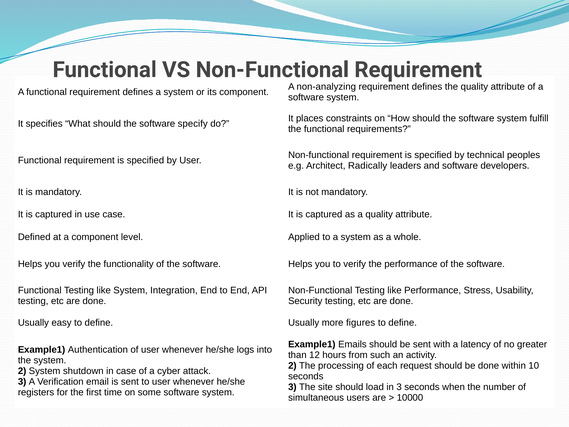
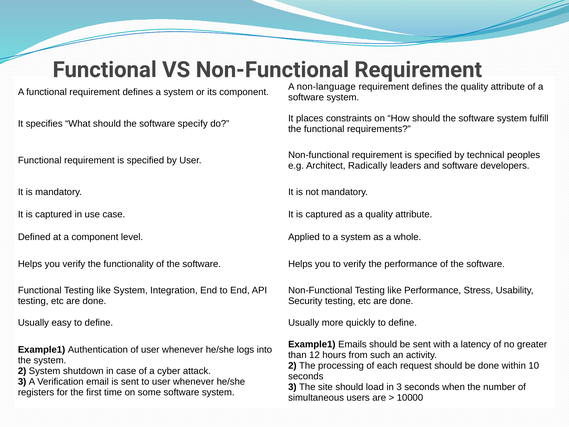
non-analyzing: non-analyzing -> non-language
figures: figures -> quickly
